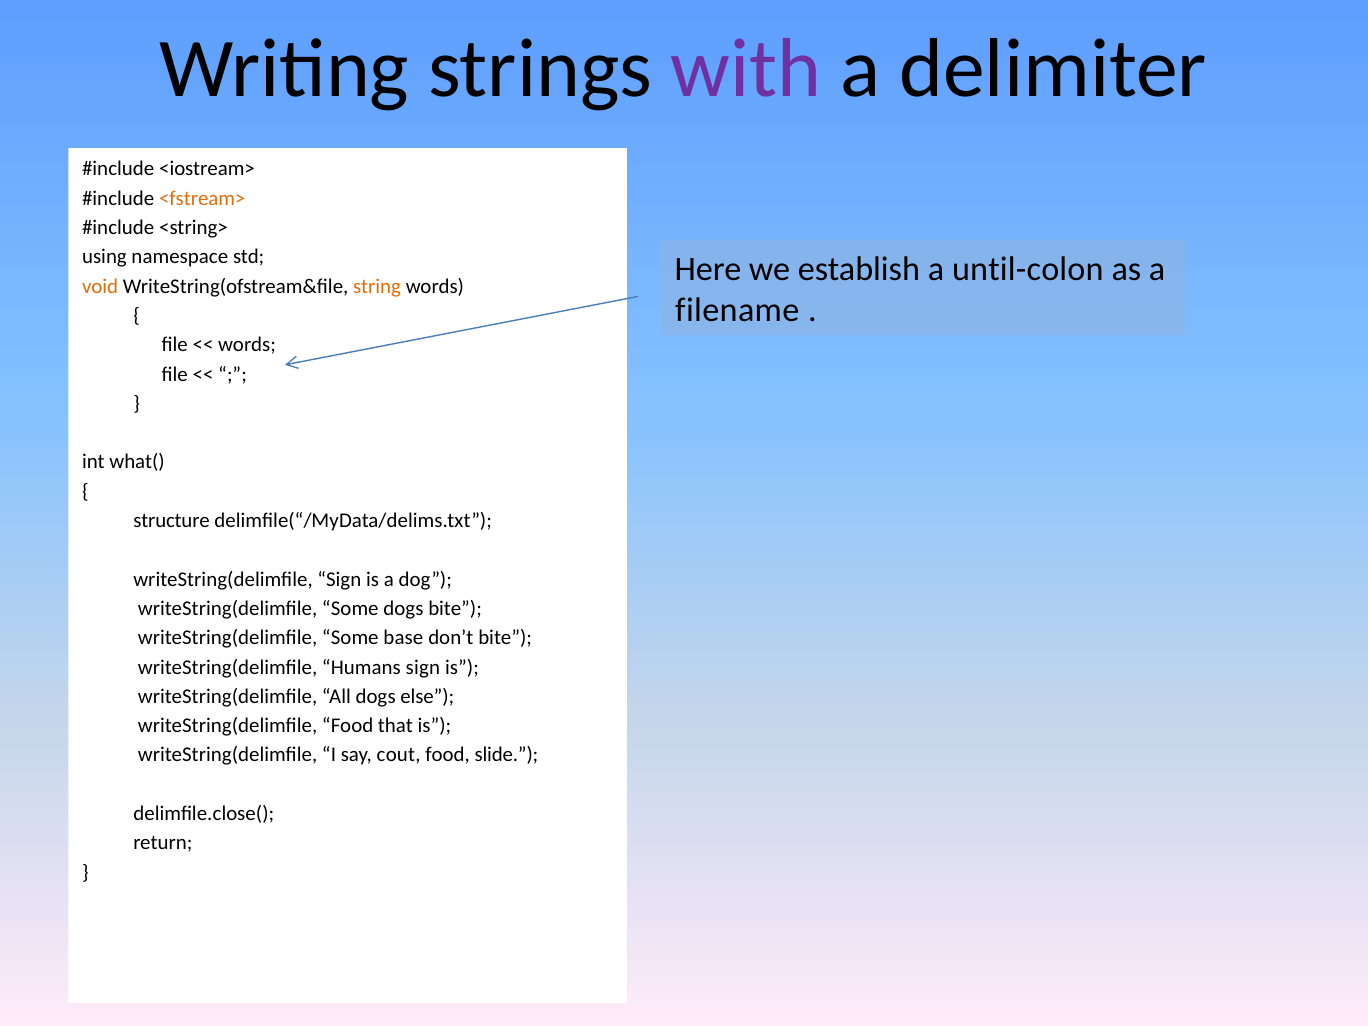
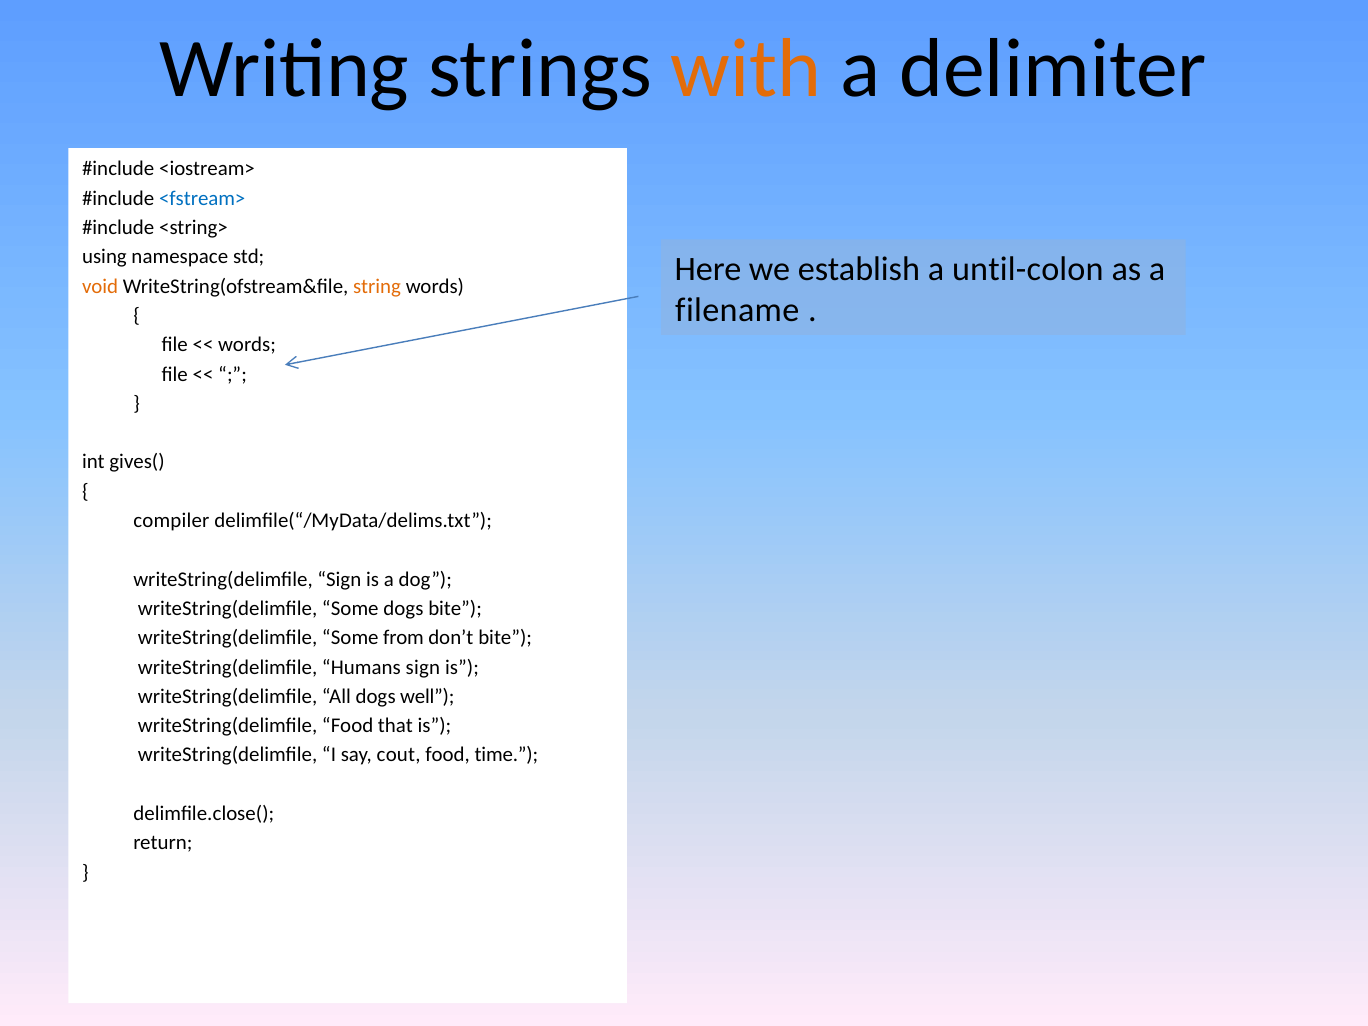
with colour: purple -> orange
<fstream> colour: orange -> blue
what(: what( -> gives(
structure: structure -> compiler
base: base -> from
else: else -> well
slide: slide -> time
